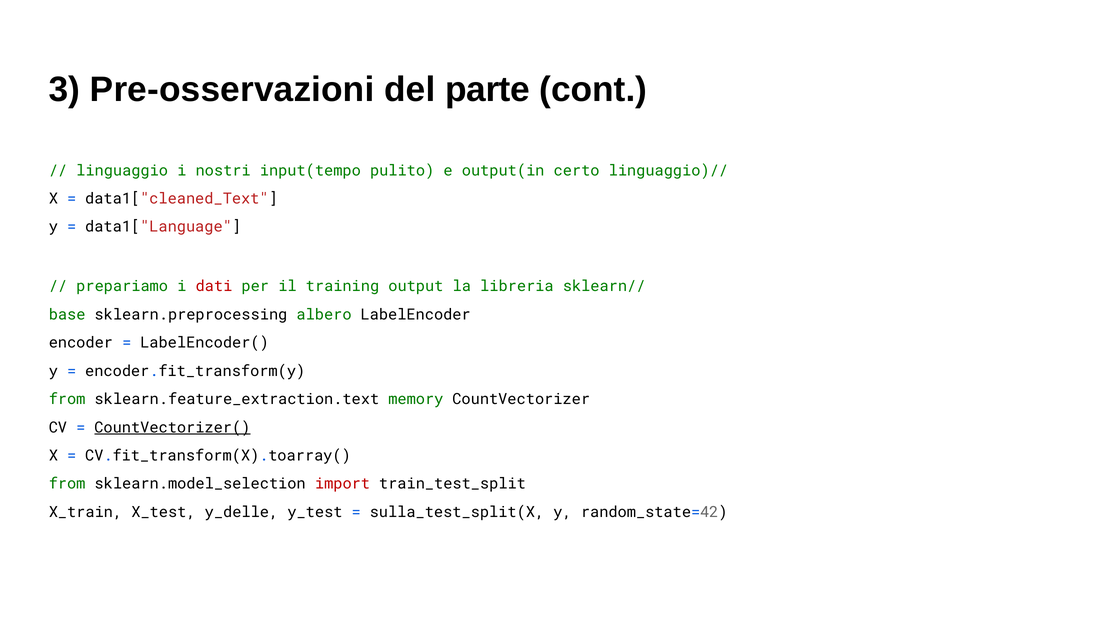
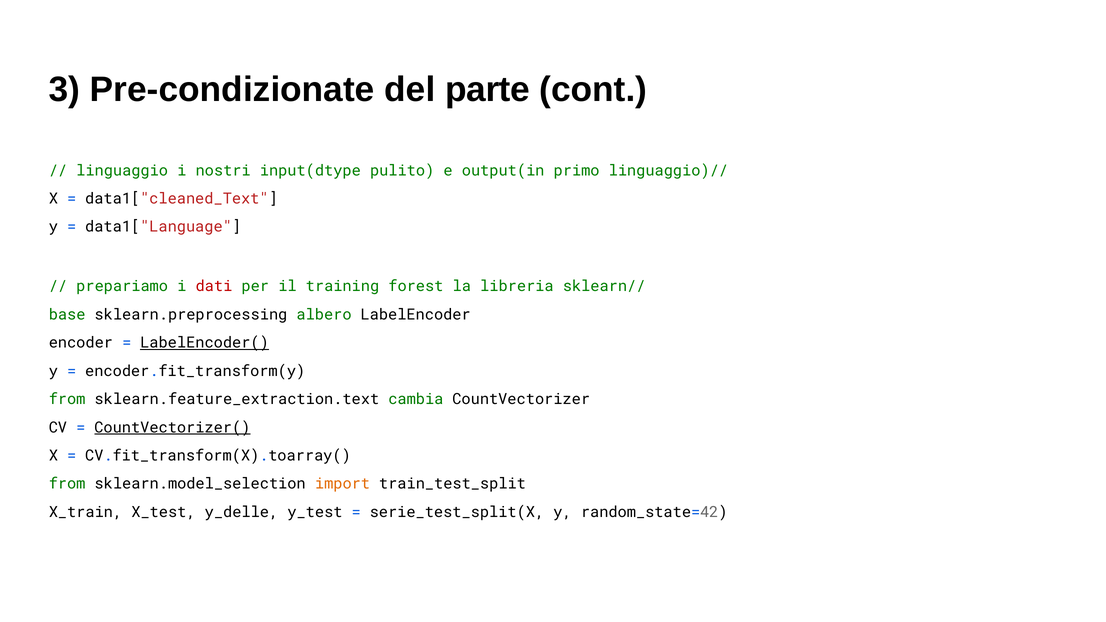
Pre-osservazioni: Pre-osservazioni -> Pre-condizionate
input(tempo: input(tempo -> input(dtype
certo: certo -> primo
output: output -> forest
LabelEncoder( underline: none -> present
memory: memory -> cambia
import colour: red -> orange
sulla_test_split(X: sulla_test_split(X -> serie_test_split(X
